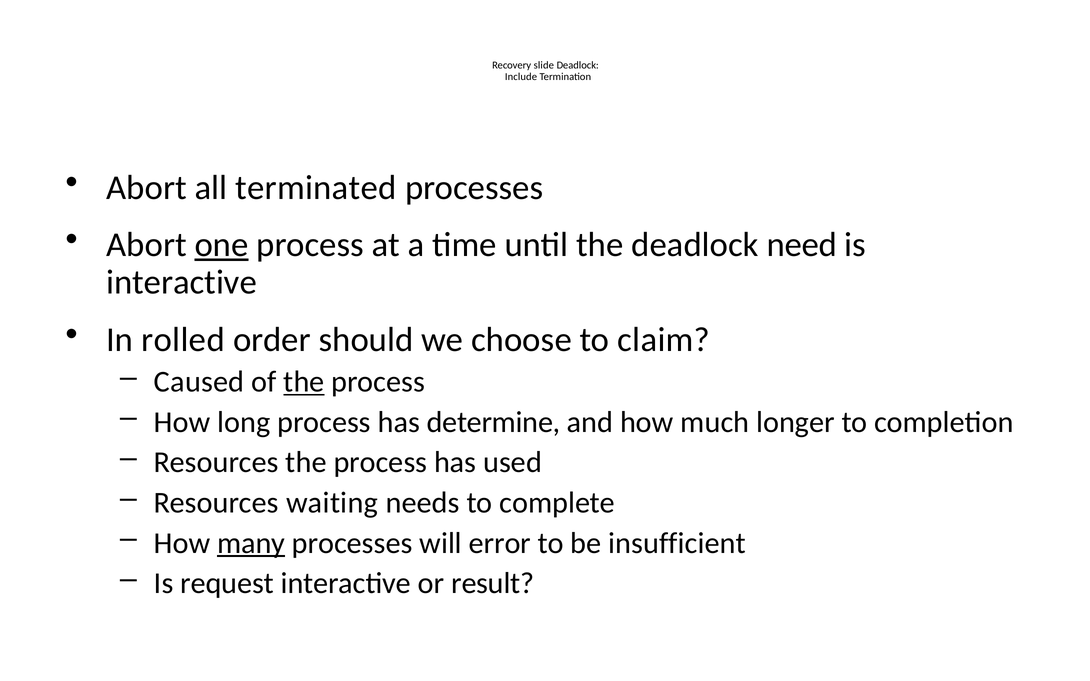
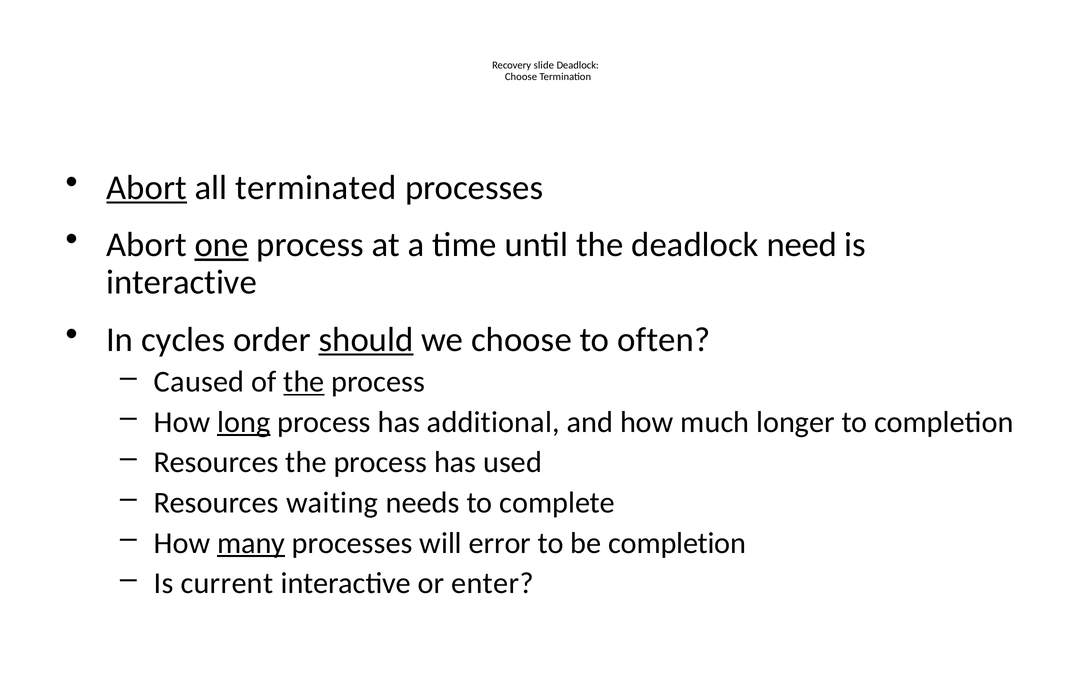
Include at (521, 77): Include -> Choose
Abort at (147, 188) underline: none -> present
rolled: rolled -> cycles
should underline: none -> present
claim: claim -> often
long underline: none -> present
determine: determine -> additional
be insufficient: insufficient -> completion
request: request -> current
result: result -> enter
